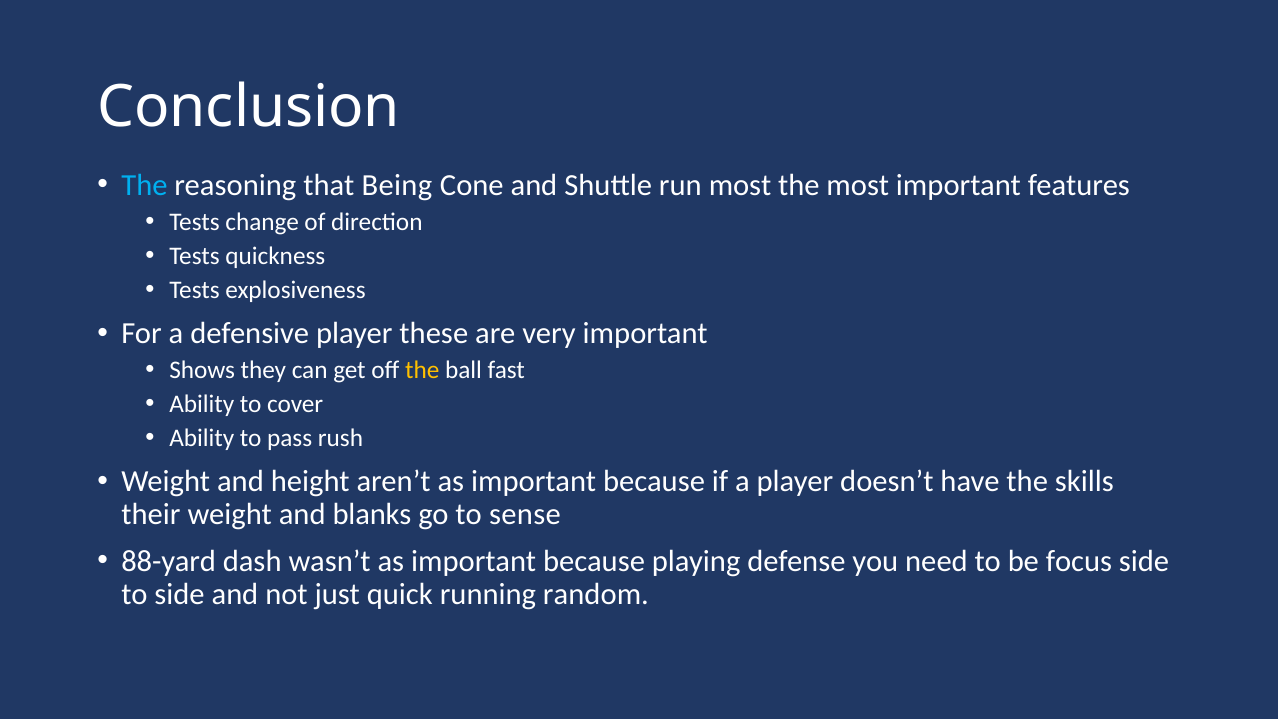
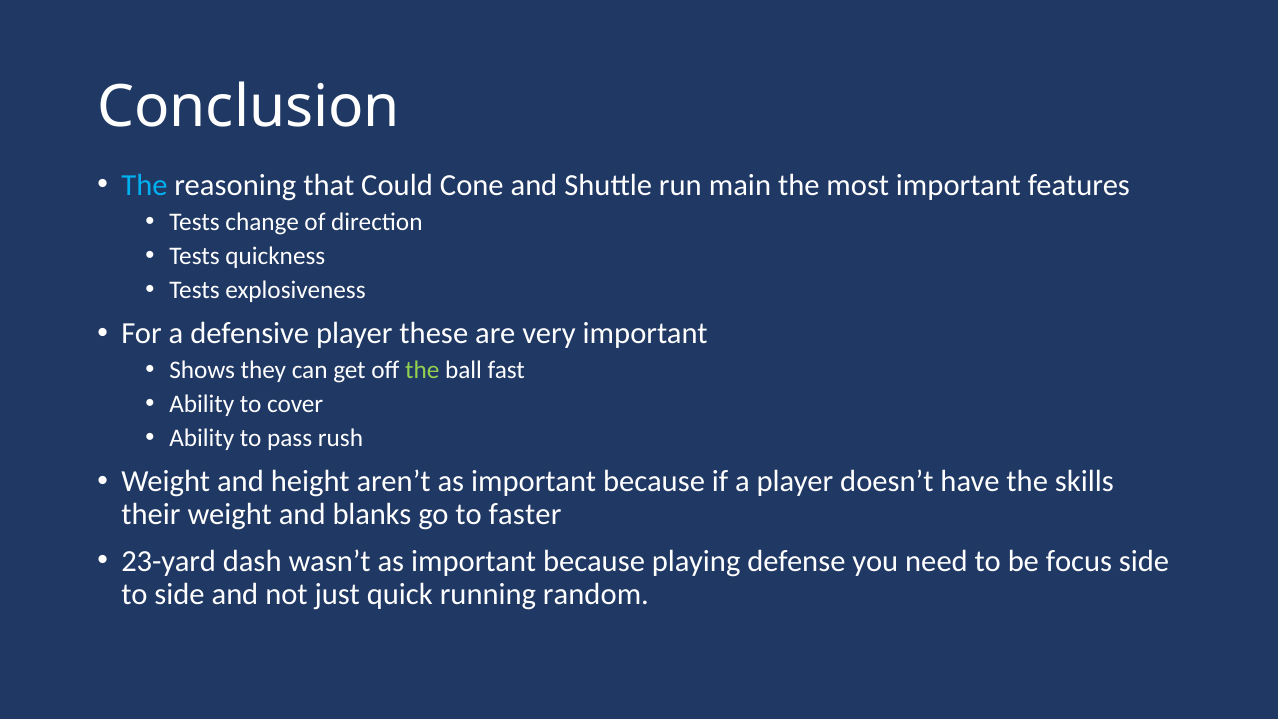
Being: Being -> Could
run most: most -> main
the at (422, 370) colour: yellow -> light green
sense: sense -> faster
88-yard: 88-yard -> 23-yard
